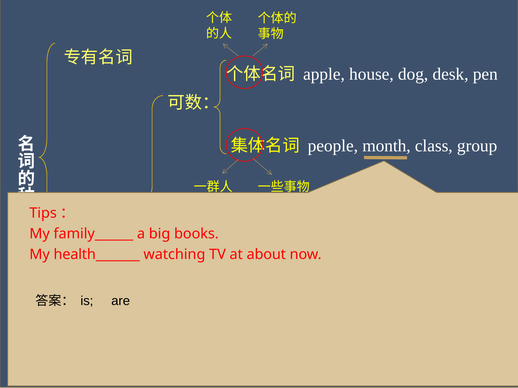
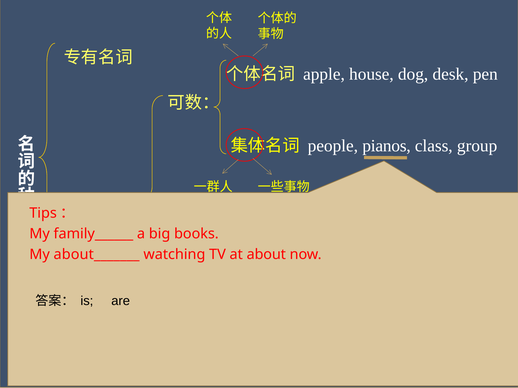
month: month -> pianos
health_______: health_______ -> about_______
